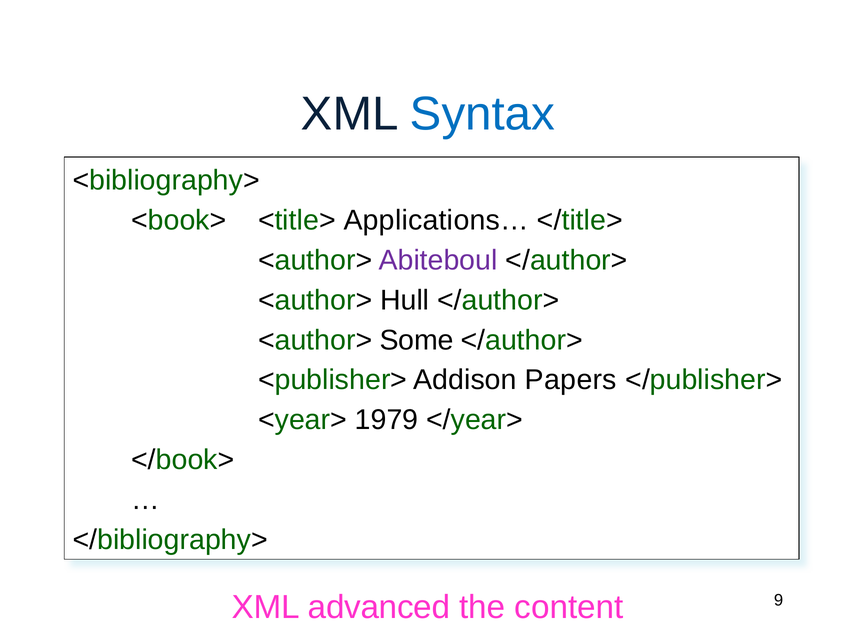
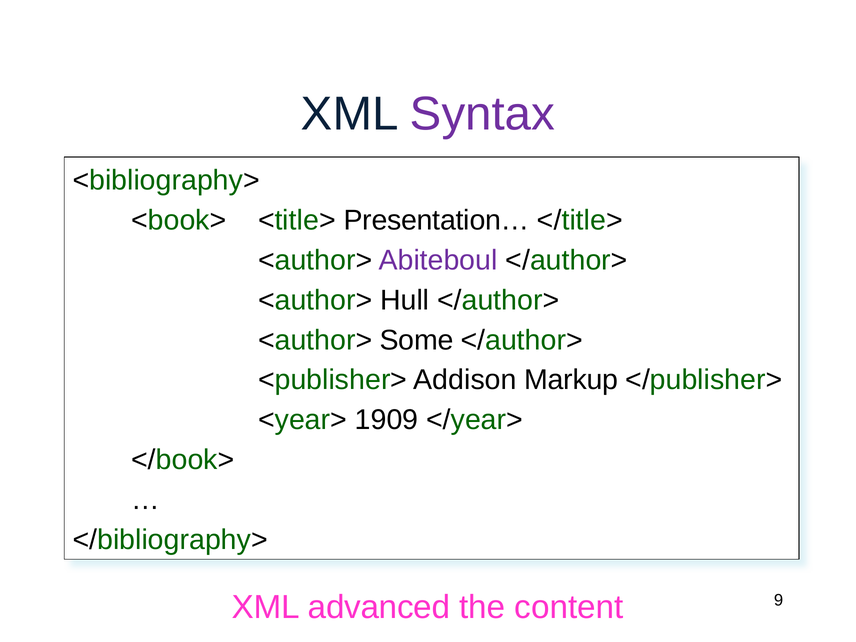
Syntax colour: blue -> purple
Applications…: Applications… -> Presentation…
Papers: Papers -> Markup
1979: 1979 -> 1909
